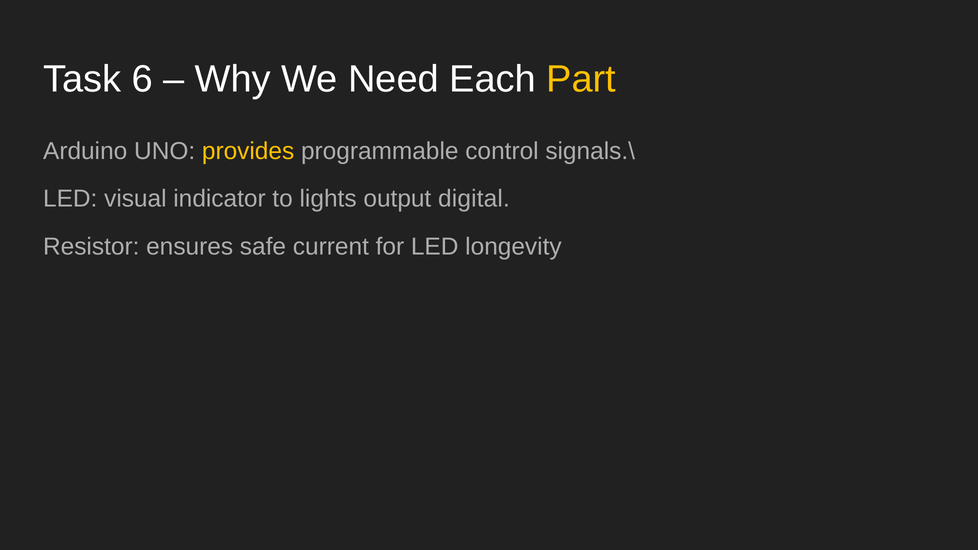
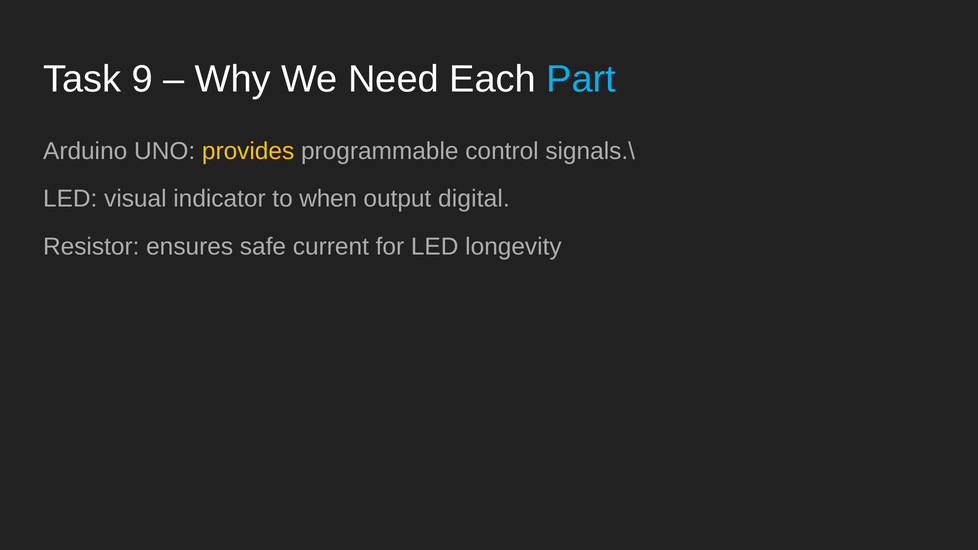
6: 6 -> 9
Part colour: yellow -> light blue
lights: lights -> when
